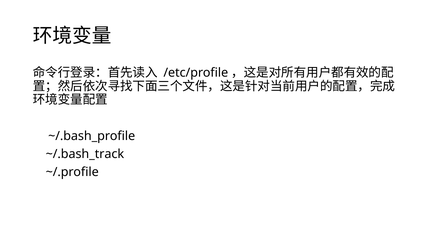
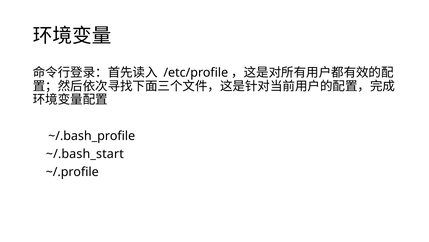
~/.bash_track: ~/.bash_track -> ~/.bash_start
